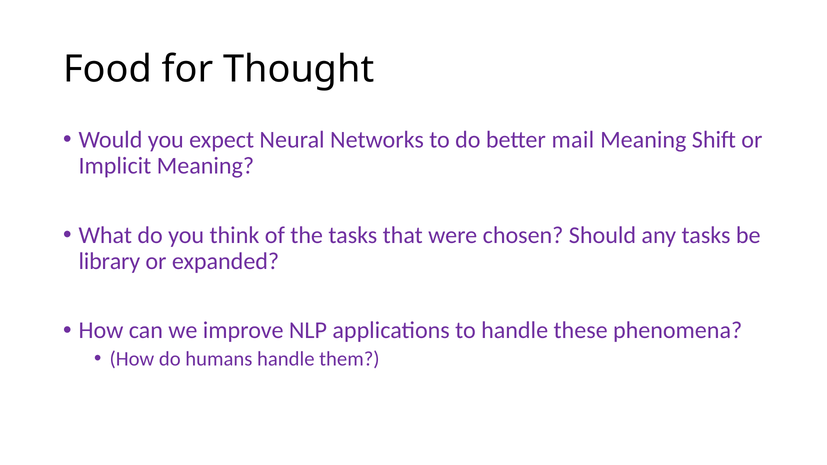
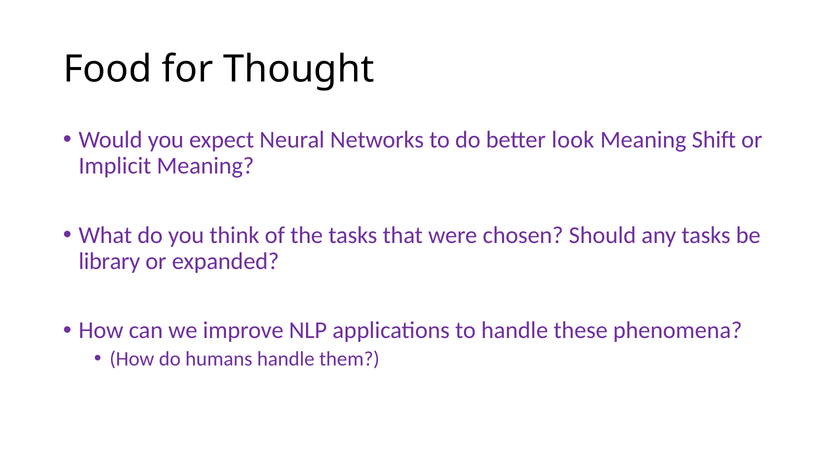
mail: mail -> look
